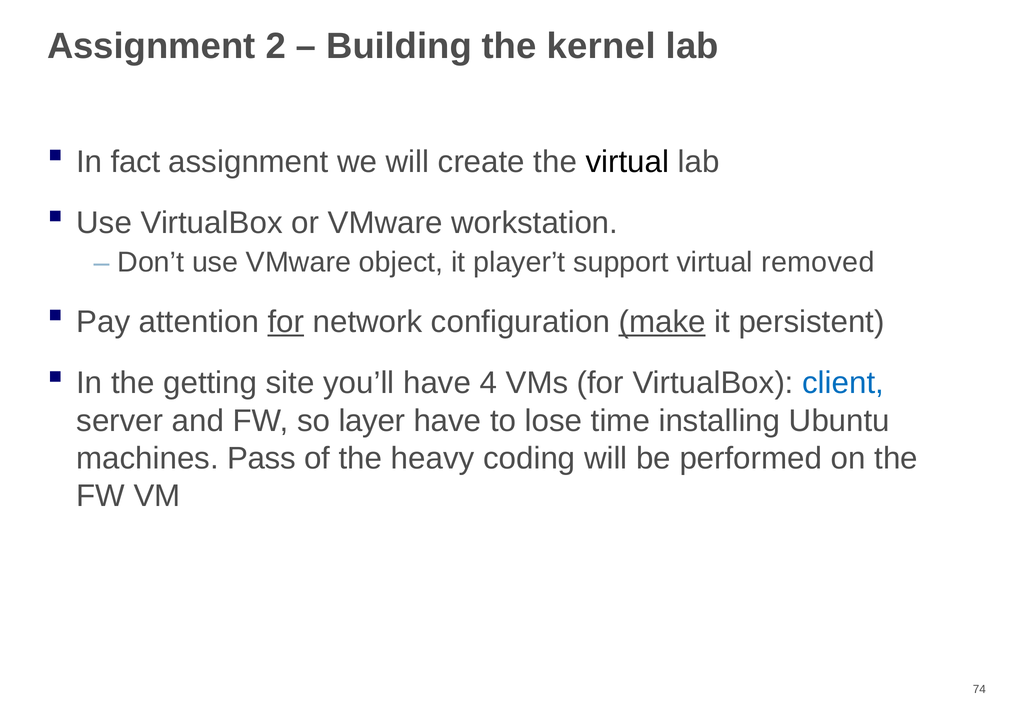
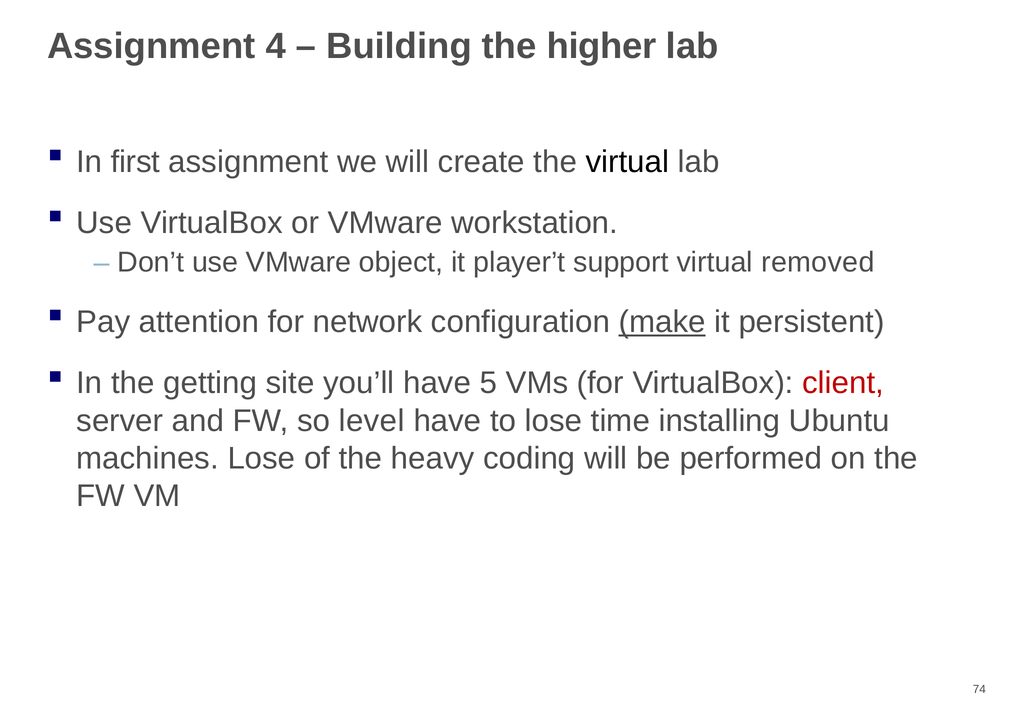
2: 2 -> 4
kernel: kernel -> higher
fact: fact -> first
for at (286, 322) underline: present -> none
4: 4 -> 5
client colour: blue -> red
layer: layer -> level
machines Pass: Pass -> Lose
